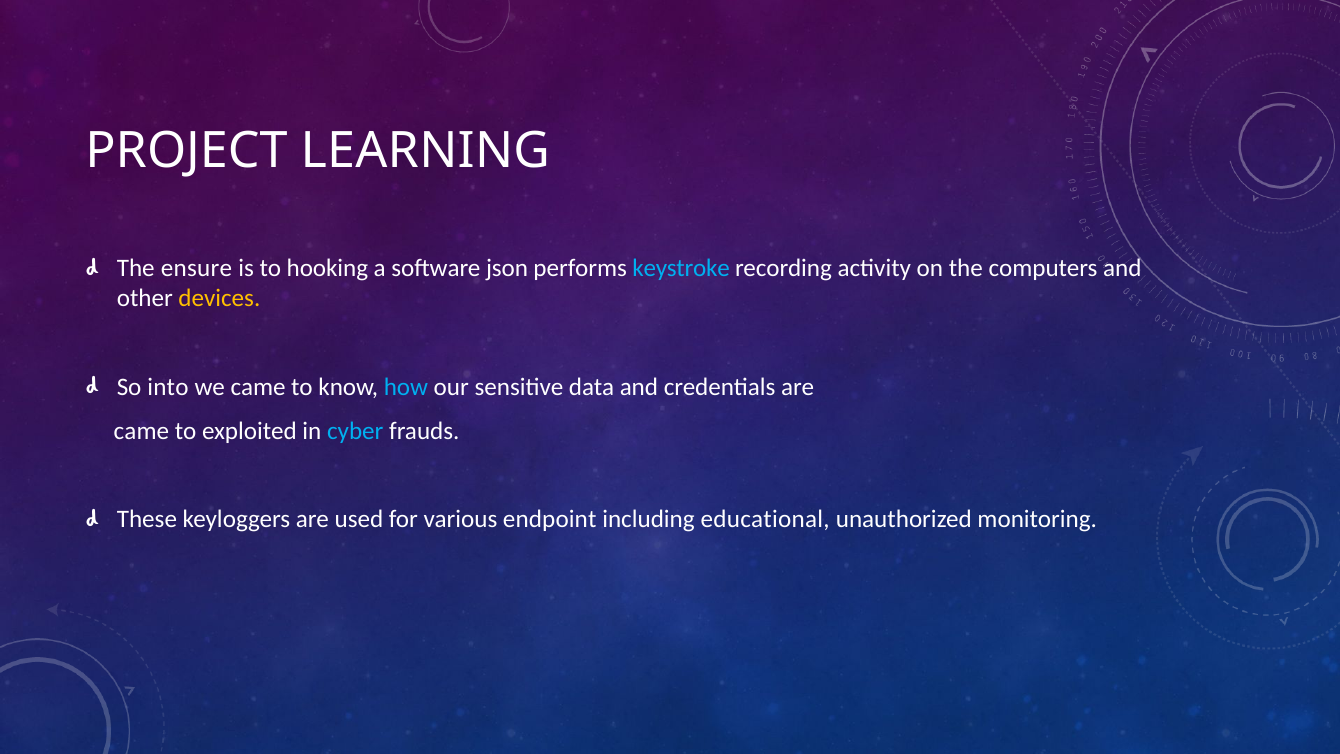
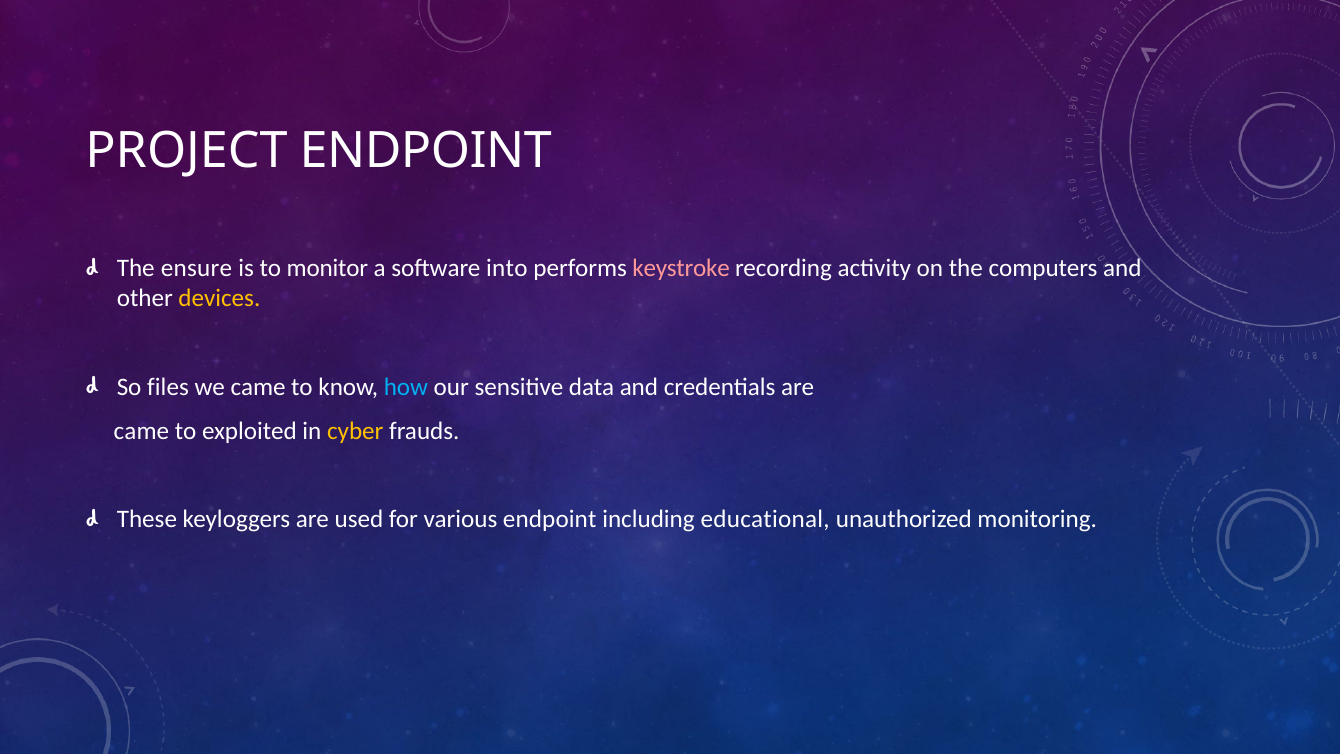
PROJECT LEARNING: LEARNING -> ENDPOINT
hooking: hooking -> monitor
json: json -> into
keystroke colour: light blue -> pink
into: into -> files
cyber colour: light blue -> yellow
